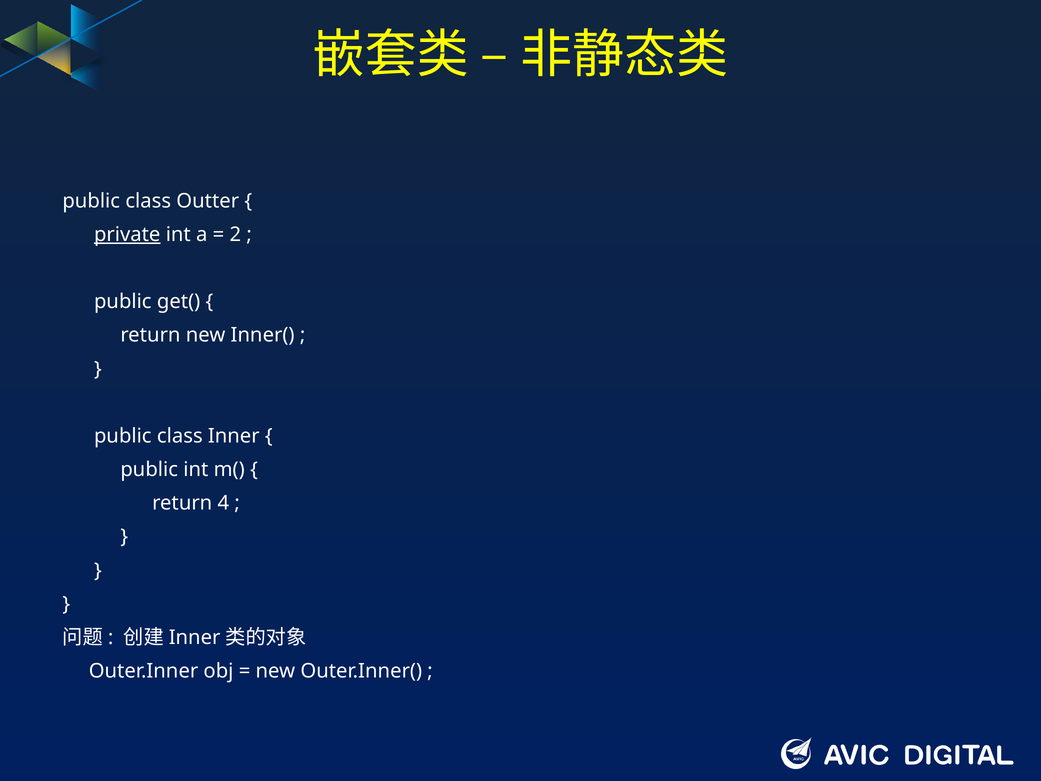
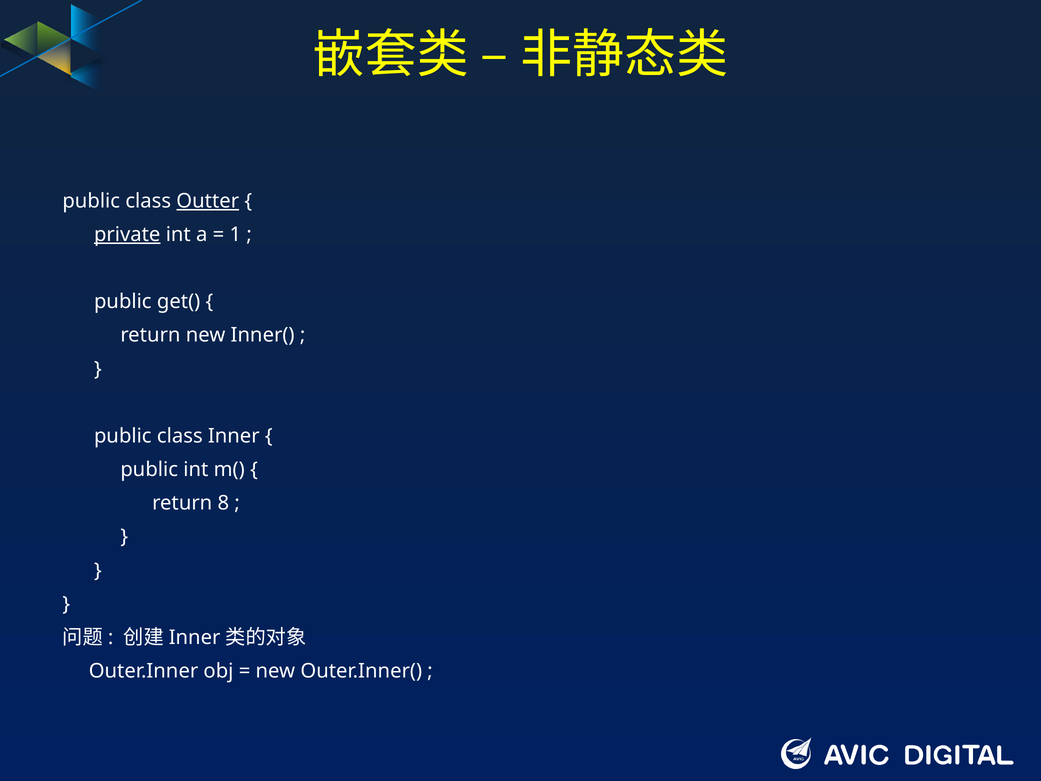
Outter underline: none -> present
2: 2 -> 1
4: 4 -> 8
